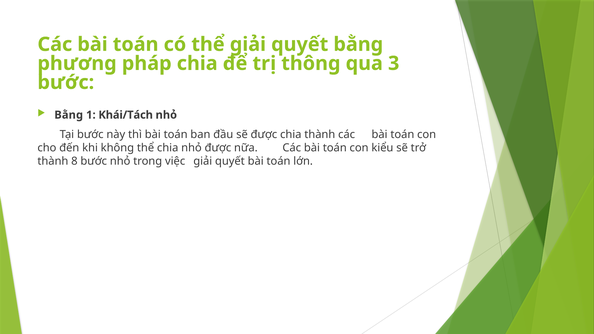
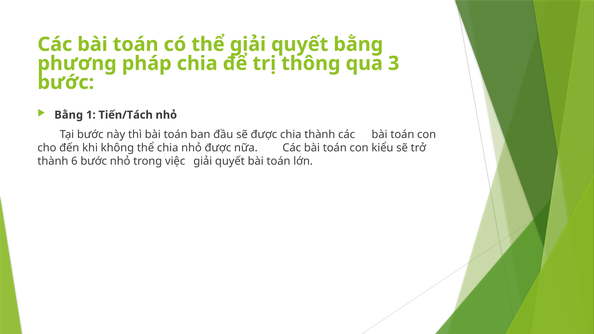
Khái/Tách: Khái/Tách -> Tiến/Tách
8: 8 -> 6
